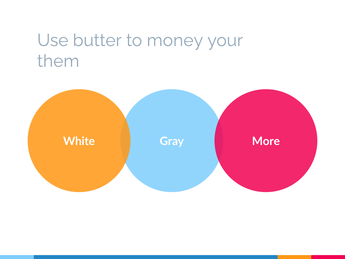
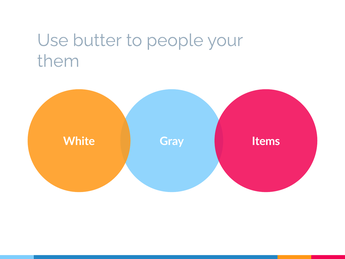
money: money -> people
More: More -> Items
